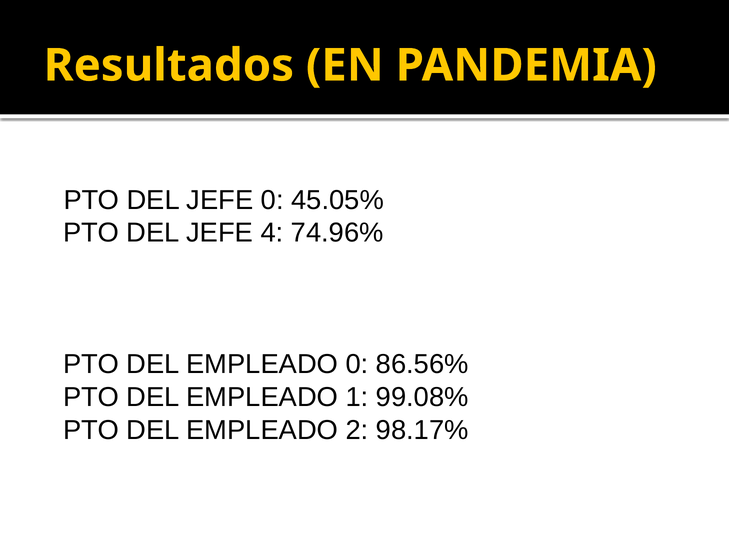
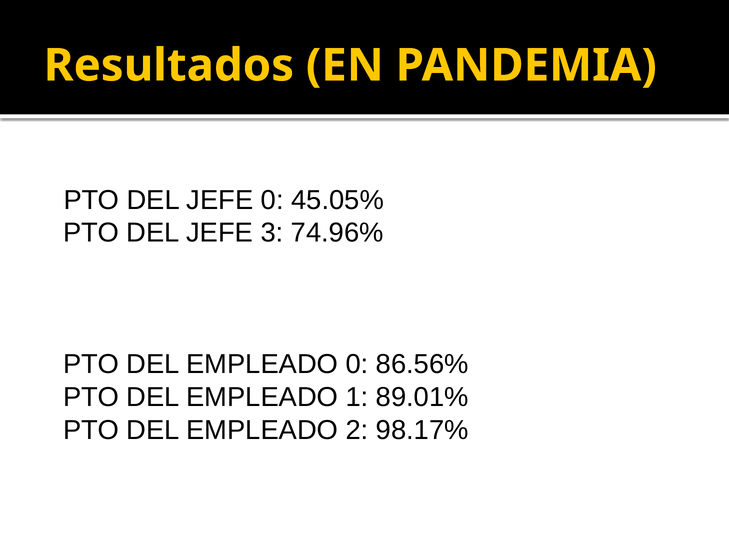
4: 4 -> 3
99.08%: 99.08% -> 89.01%
